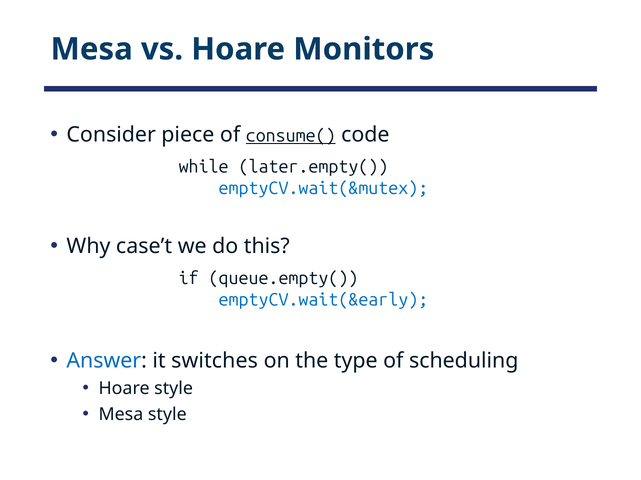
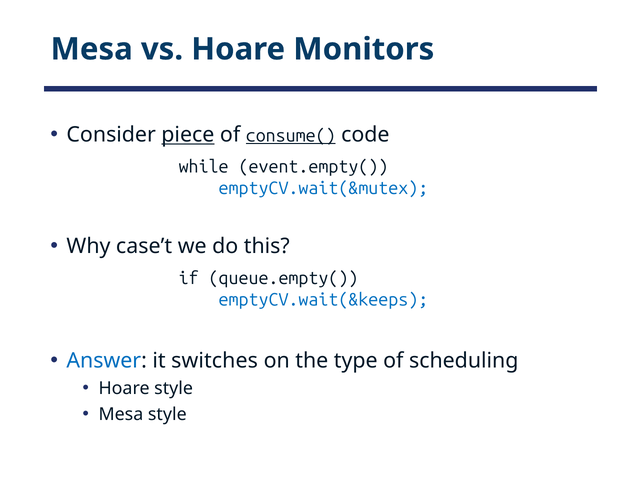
piece underline: none -> present
later.empty(: later.empty( -> event.empty(
emptyCV.wait(&early: emptyCV.wait(&early -> emptyCV.wait(&keeps
